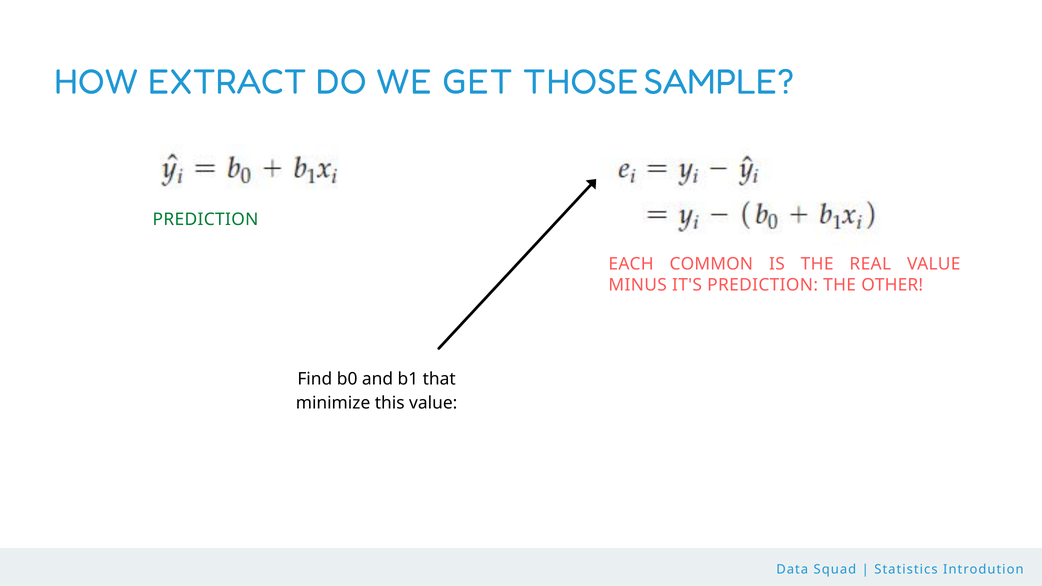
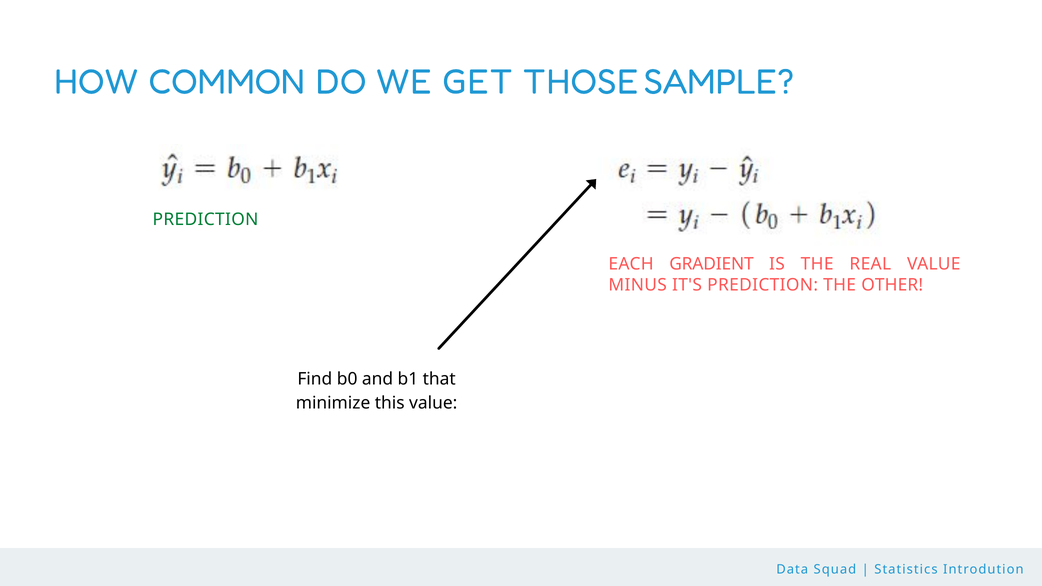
EXTRACT: EXTRACT -> COMMON
COMMON: COMMON -> GRADIENT
